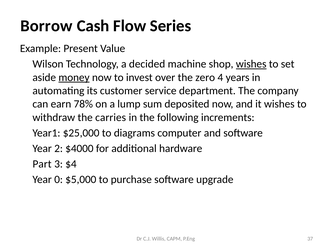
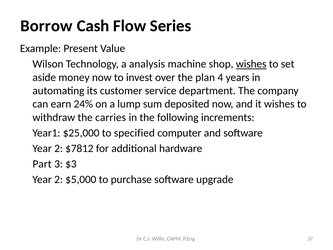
decided: decided -> analysis
money underline: present -> none
zero: zero -> plan
78%: 78% -> 24%
diagrams: diagrams -> specified
$4000: $4000 -> $7812
$4: $4 -> $3
0 at (59, 179): 0 -> 2
